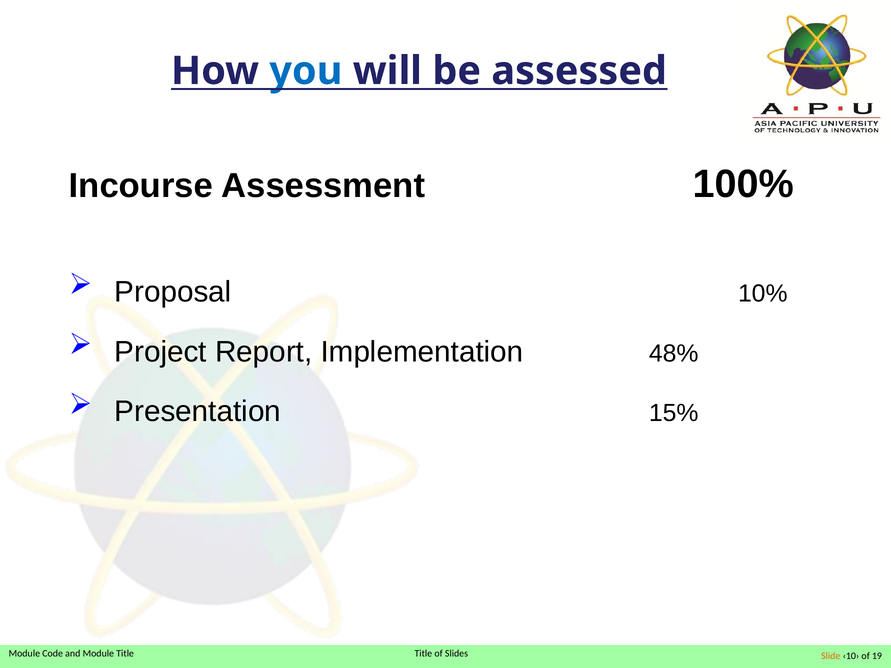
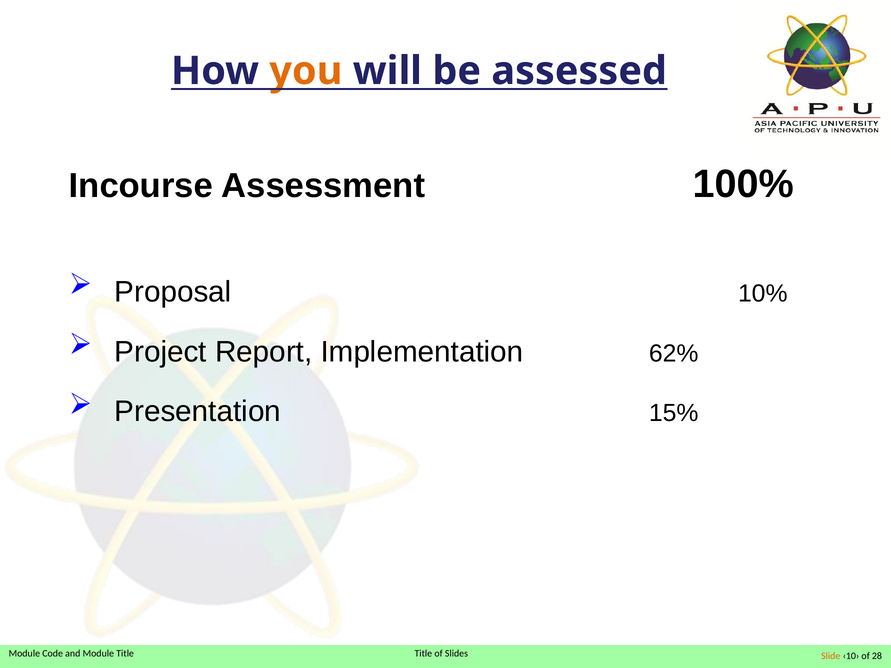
you colour: blue -> orange
48%: 48% -> 62%
19: 19 -> 28
